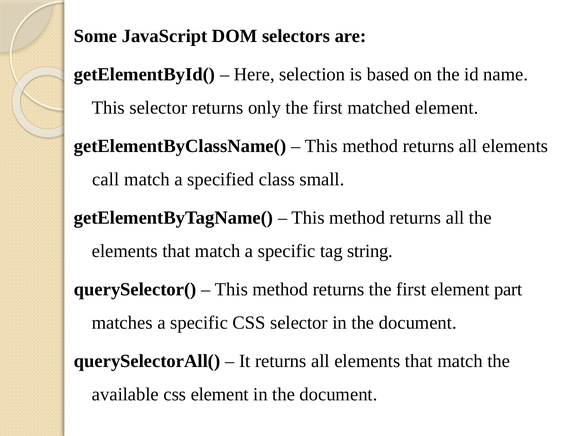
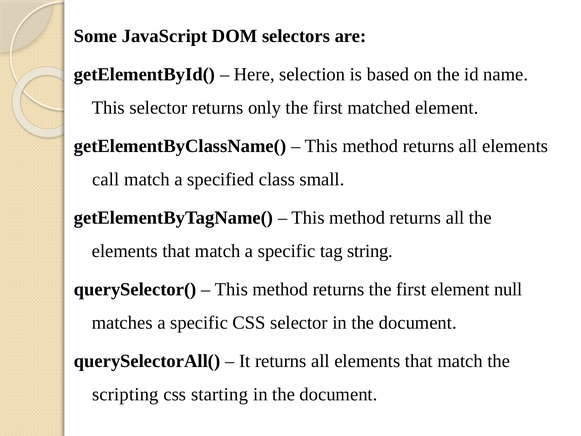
part: part -> null
available: available -> scripting
css element: element -> starting
